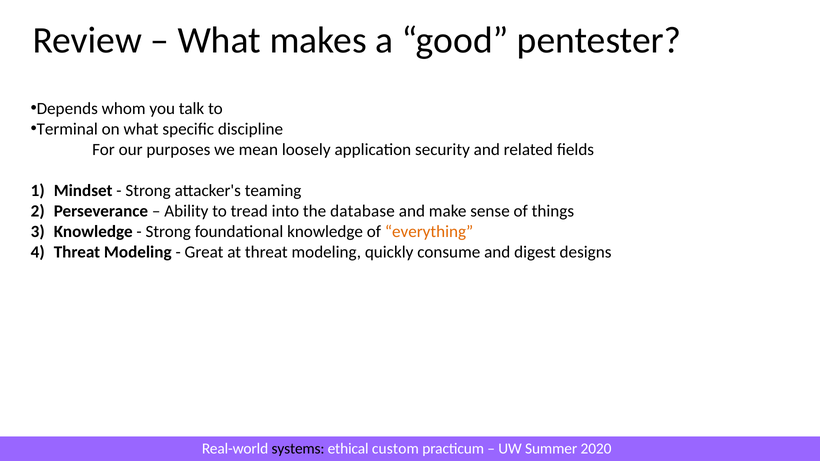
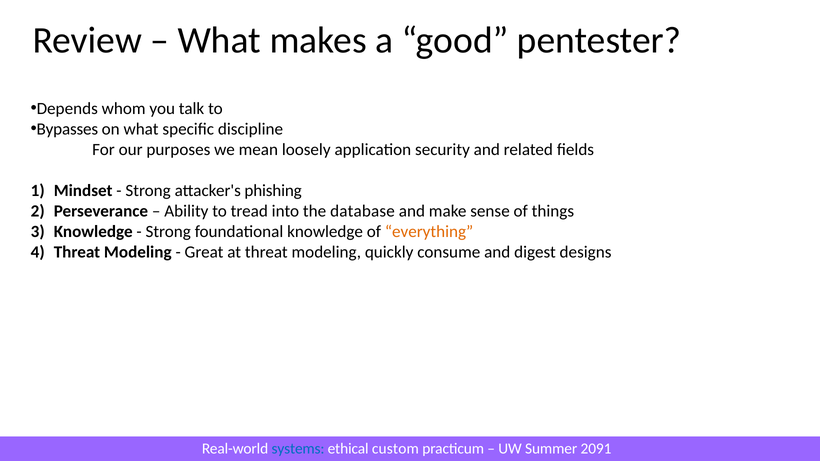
Terminal: Terminal -> Bypasses
teaming: teaming -> phishing
systems colour: black -> blue
2020: 2020 -> 2091
